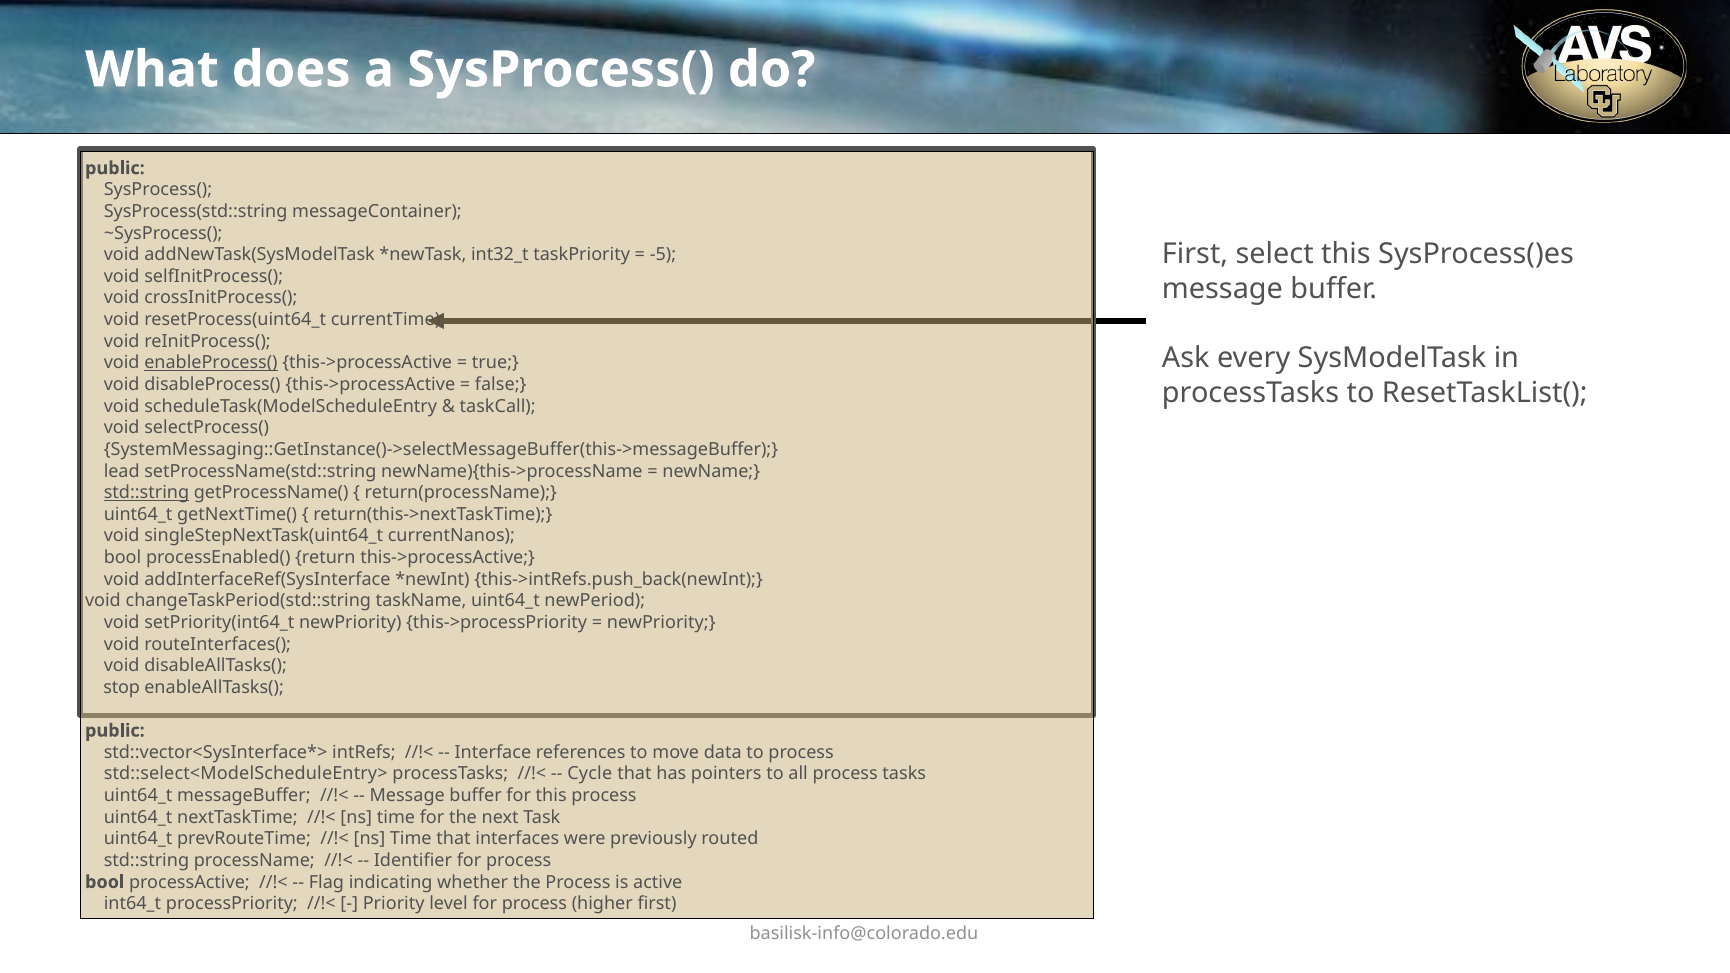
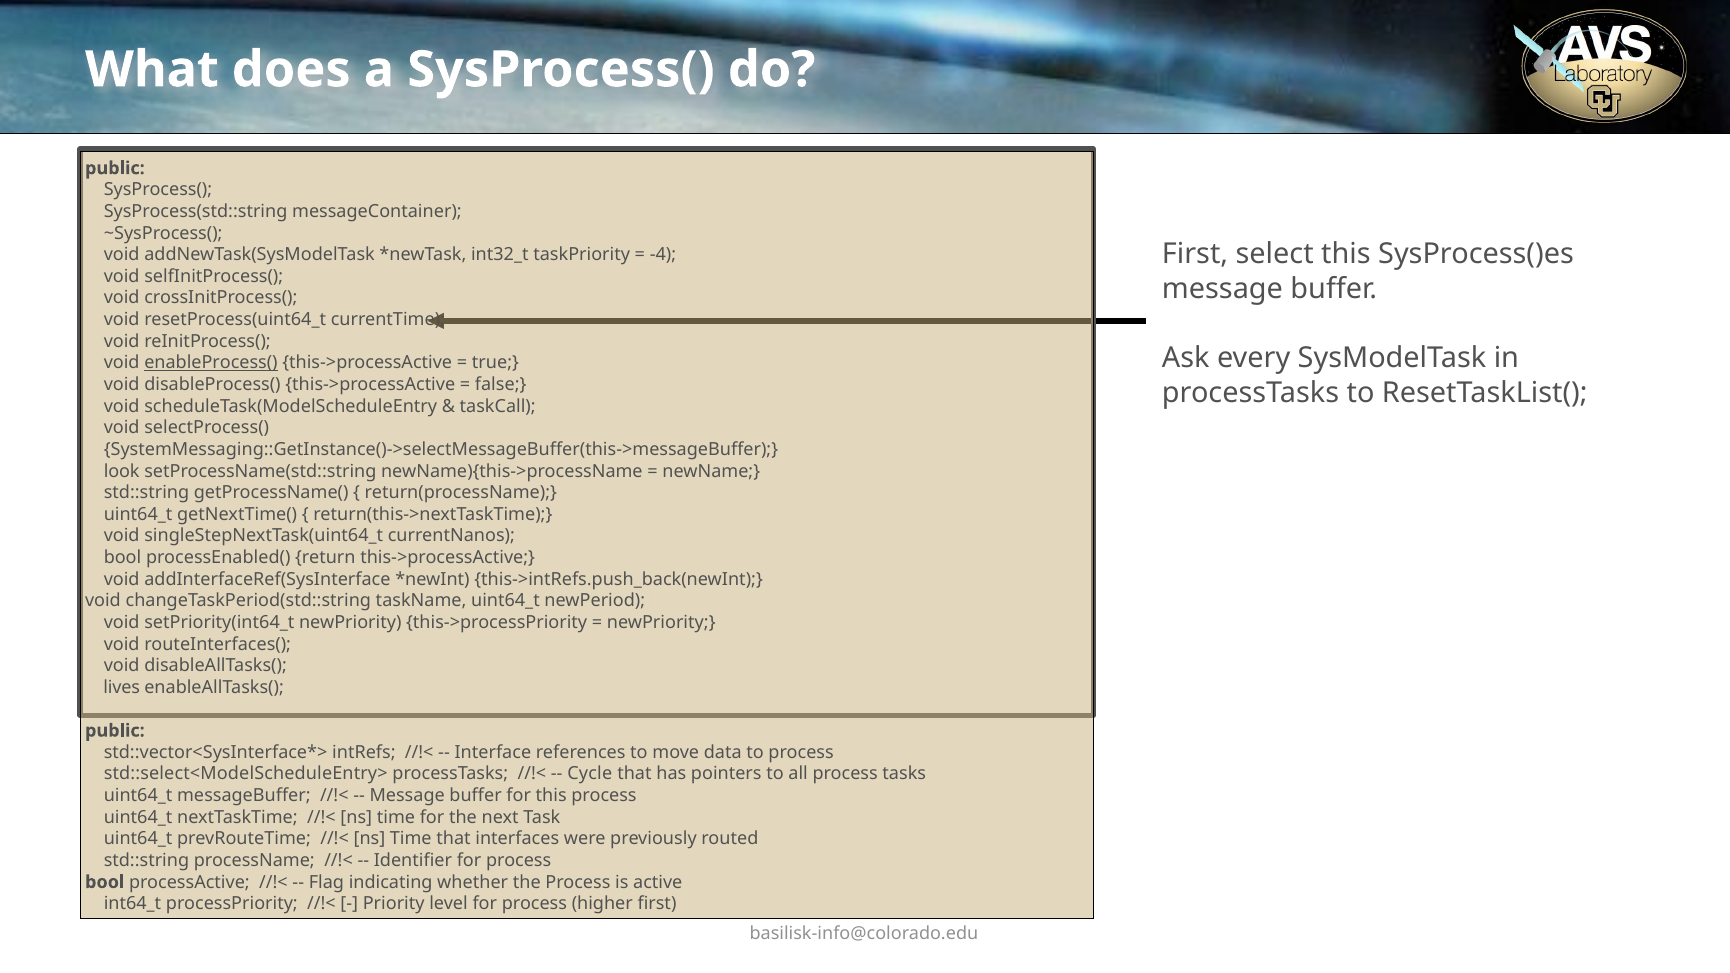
-5: -5 -> -4
lead: lead -> look
std::string at (146, 493) underline: present -> none
stop: stop -> lives
